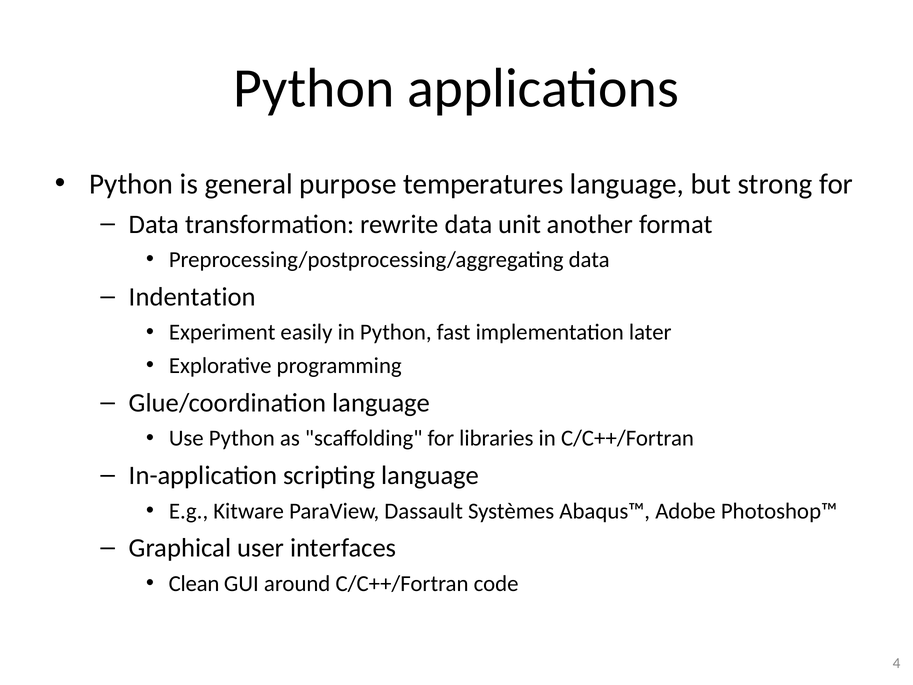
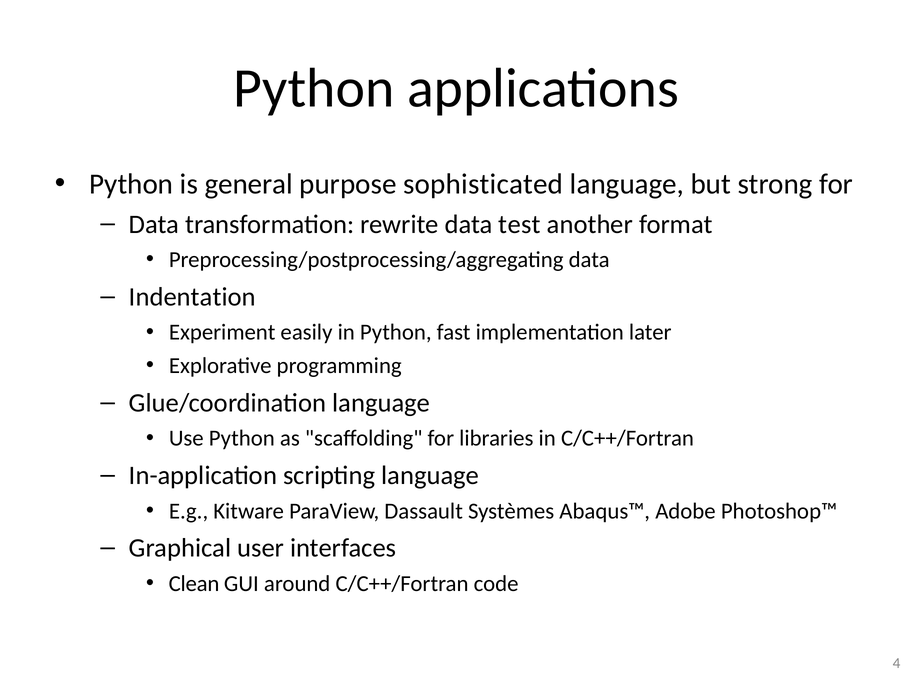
temperatures: temperatures -> sophisticated
unit: unit -> test
